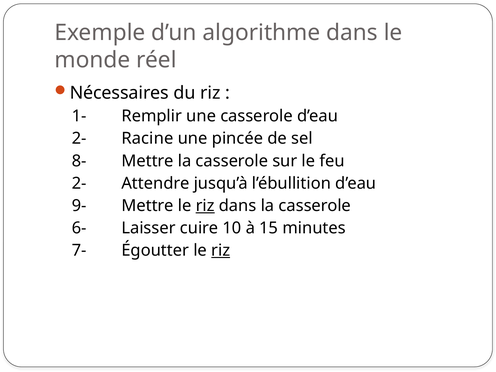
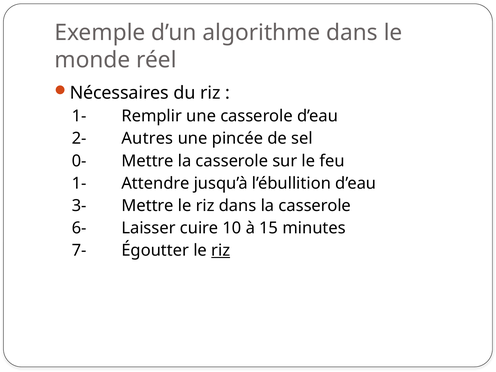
Racine: Racine -> Autres
8-: 8- -> 0-
2- at (79, 183): 2- -> 1-
9-: 9- -> 3-
riz at (205, 206) underline: present -> none
